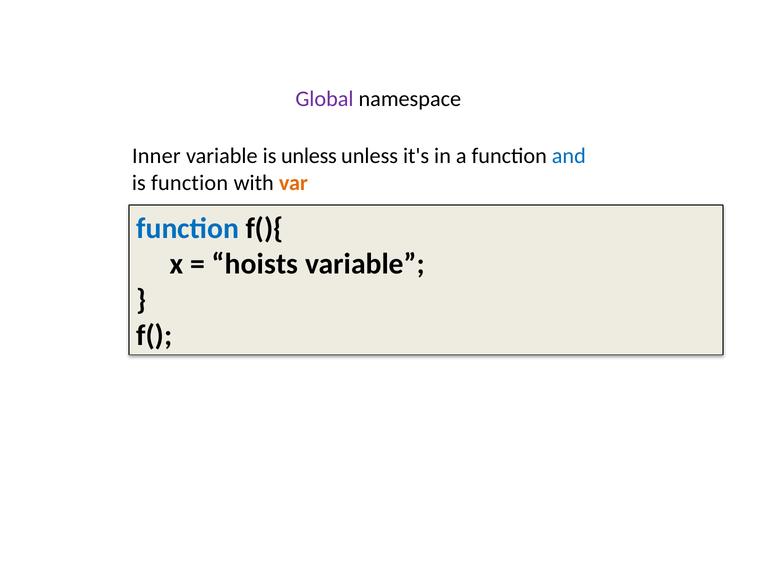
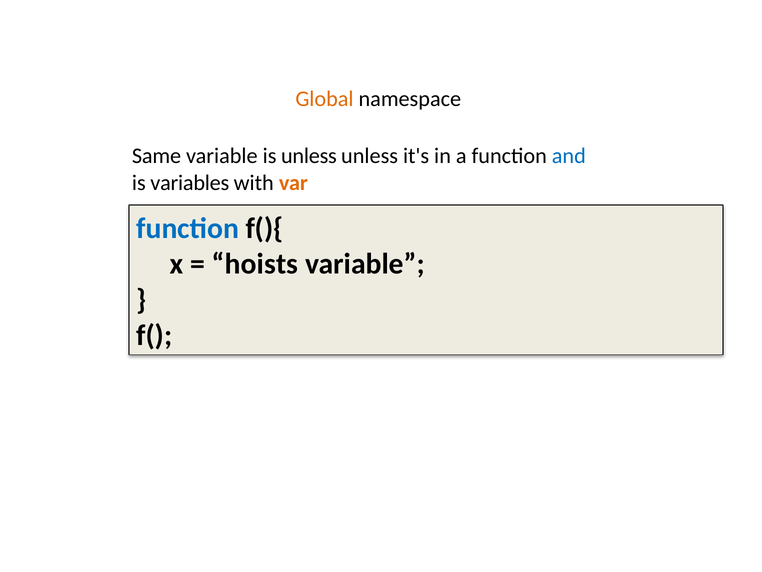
Global colour: purple -> orange
Inner: Inner -> Same
is function: function -> variables
